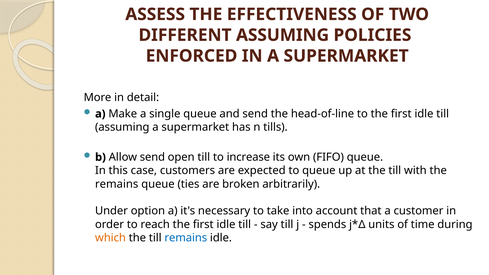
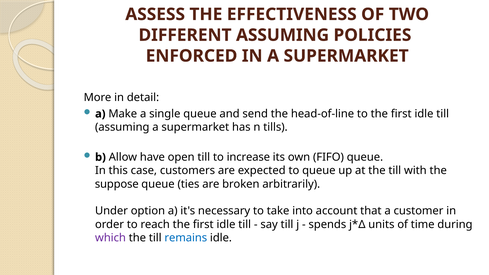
Allow send: send -> have
remains at (117, 184): remains -> suppose
which colour: orange -> purple
